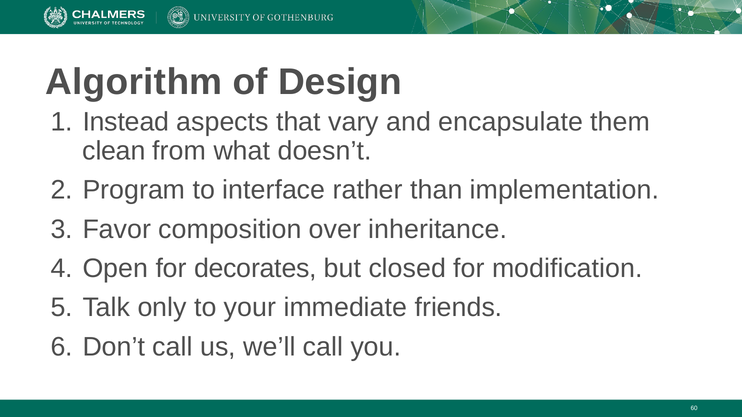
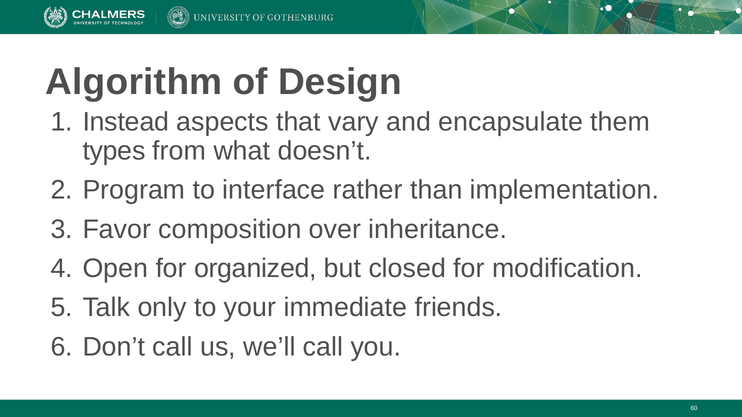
clean: clean -> types
decorates: decorates -> organized
